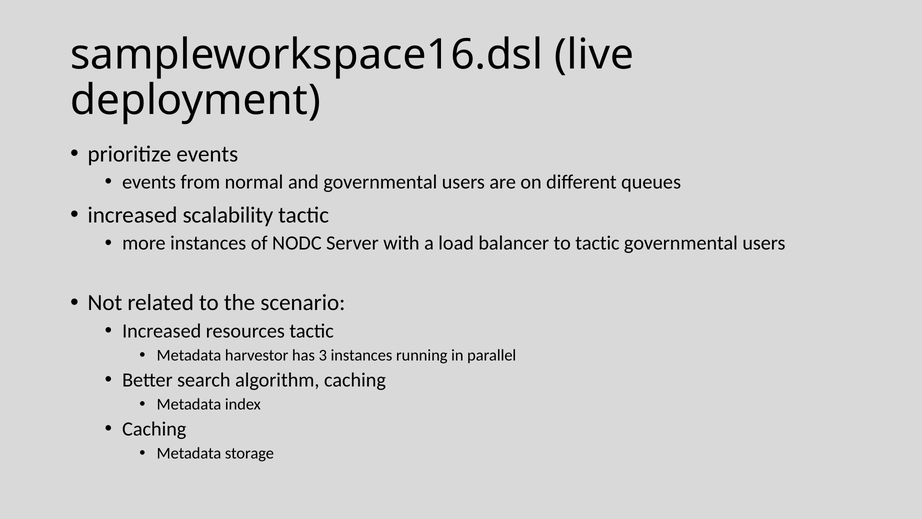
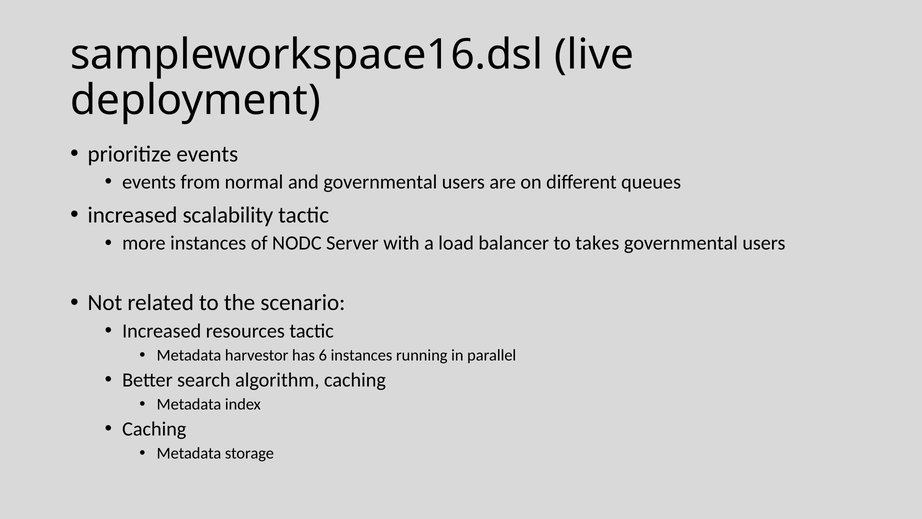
to tactic: tactic -> takes
3: 3 -> 6
